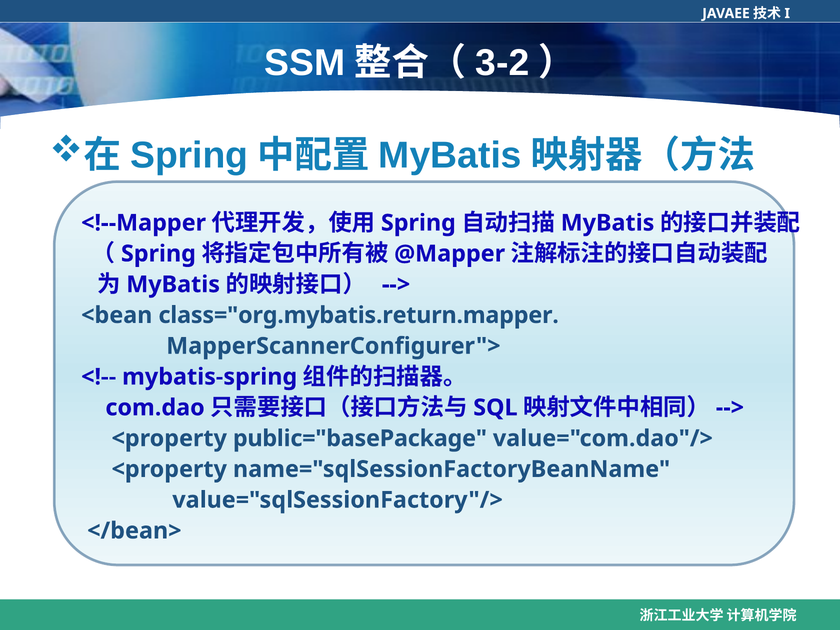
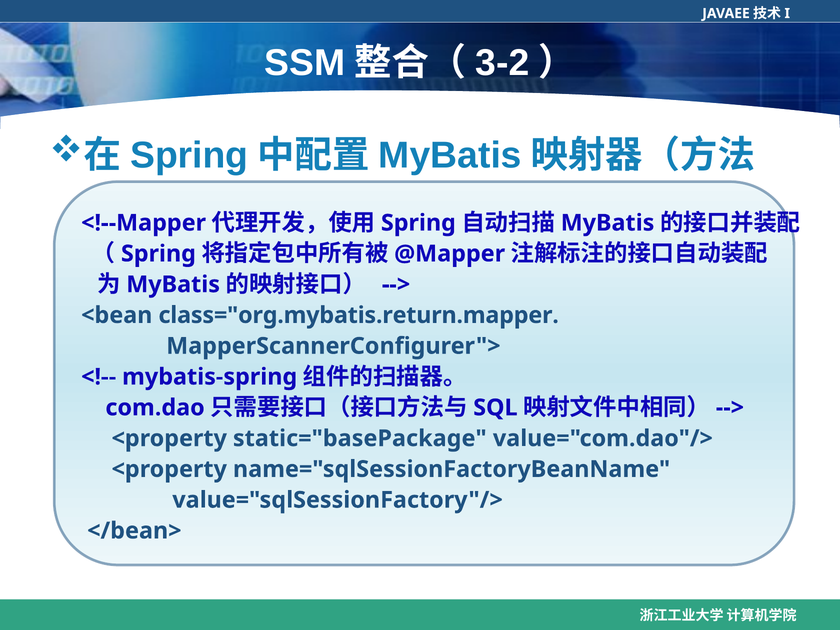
public="basePackage: public="basePackage -> static="basePackage
